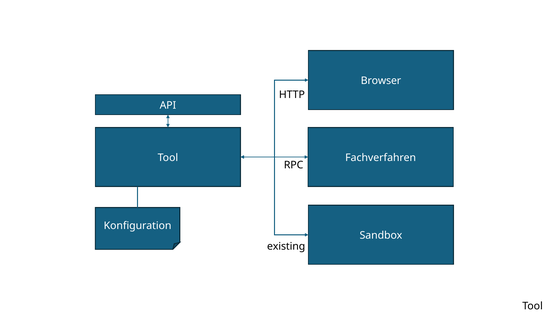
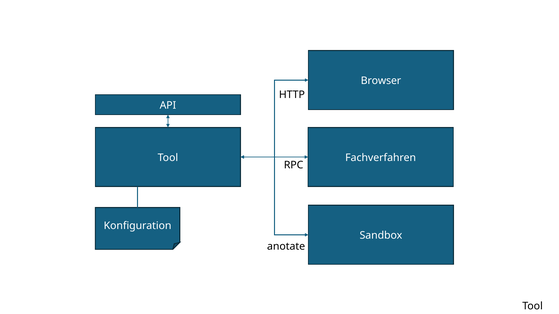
existing: existing -> anotate
